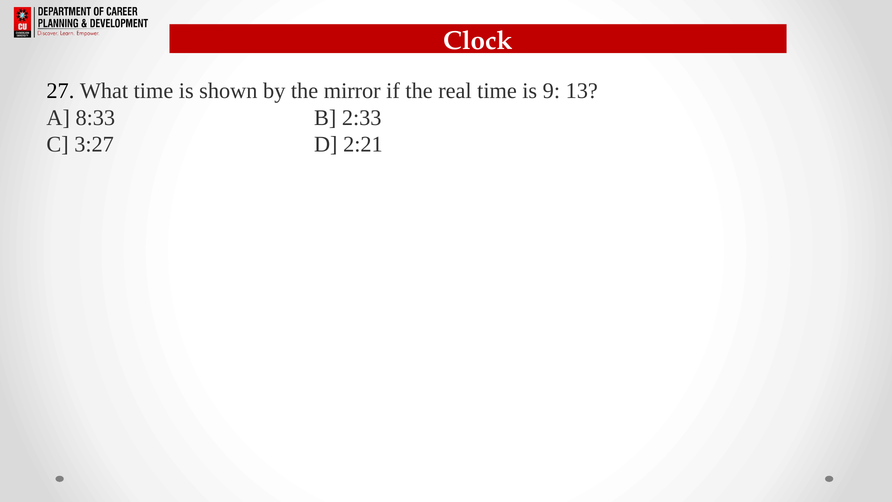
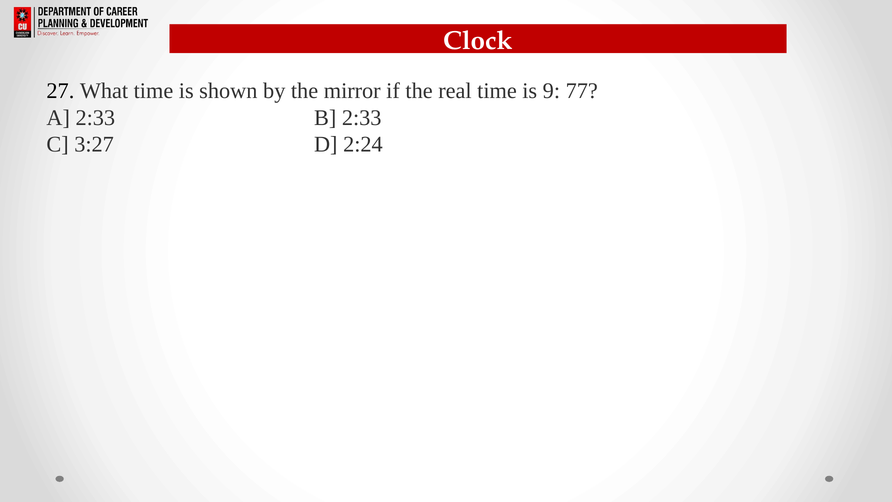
13: 13 -> 77
A 8:33: 8:33 -> 2:33
2:21: 2:21 -> 2:24
